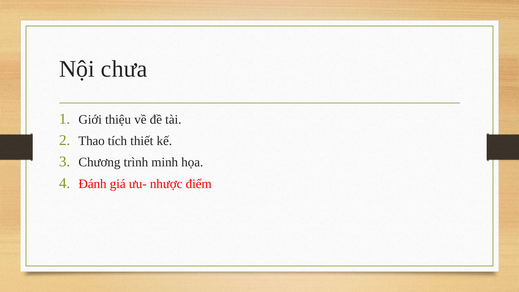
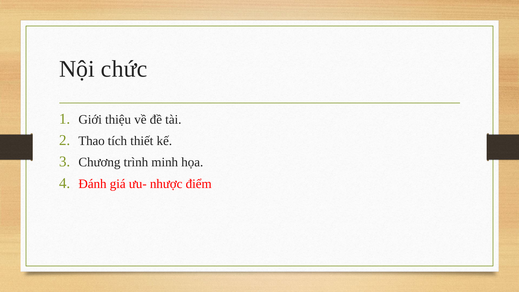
chưa: chưa -> chức
